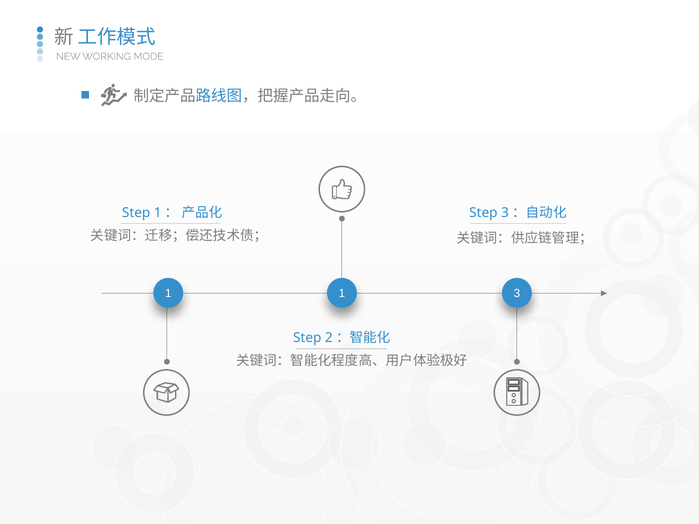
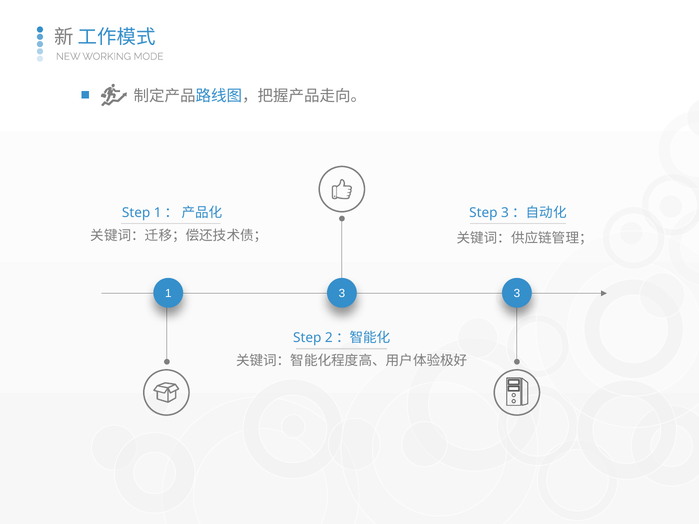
1 1: 1 -> 3
